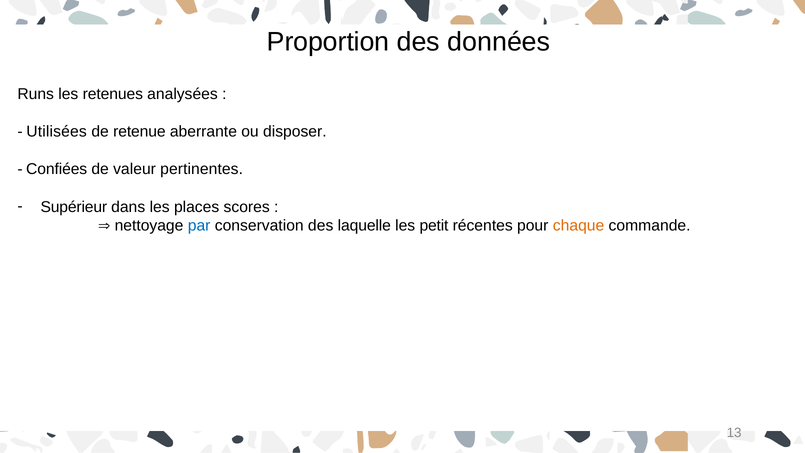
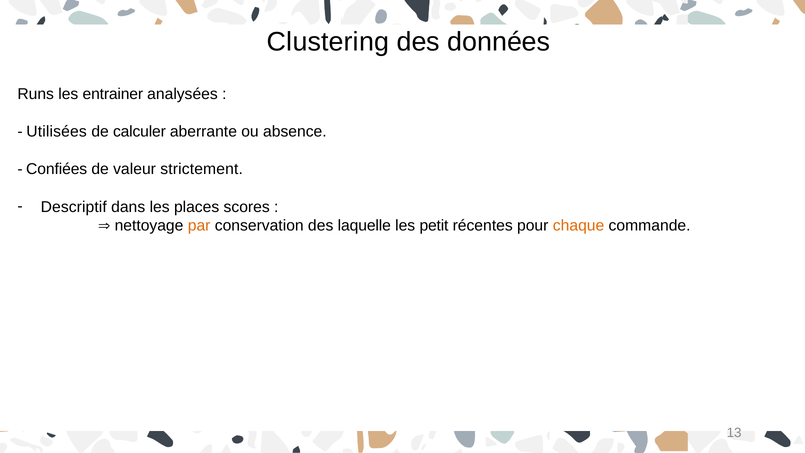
Proportion: Proportion -> Clustering
retenues: retenues -> entrainer
retenue: retenue -> calculer
disposer: disposer -> absence
pertinentes: pertinentes -> strictement
Supérieur: Supérieur -> Descriptif
par colour: blue -> orange
